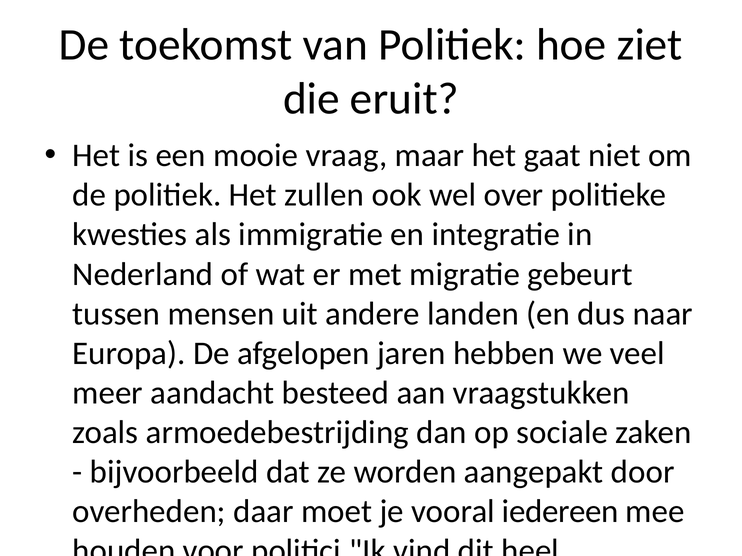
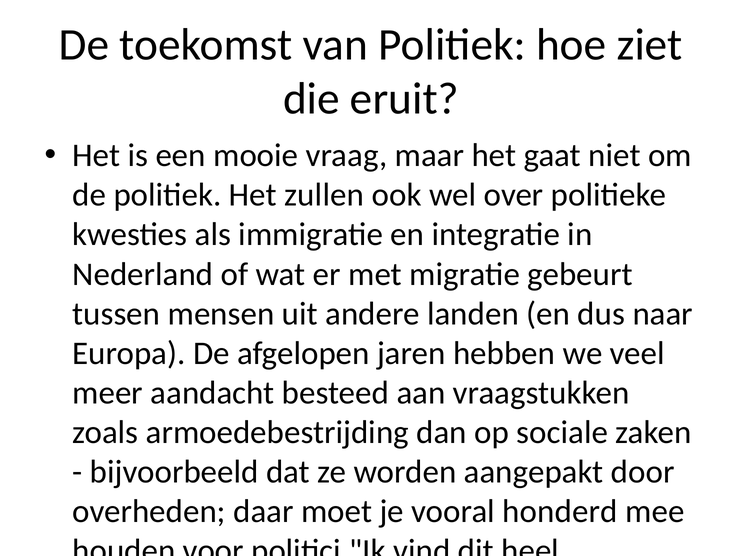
vooral iedereen: iedereen -> honderd
